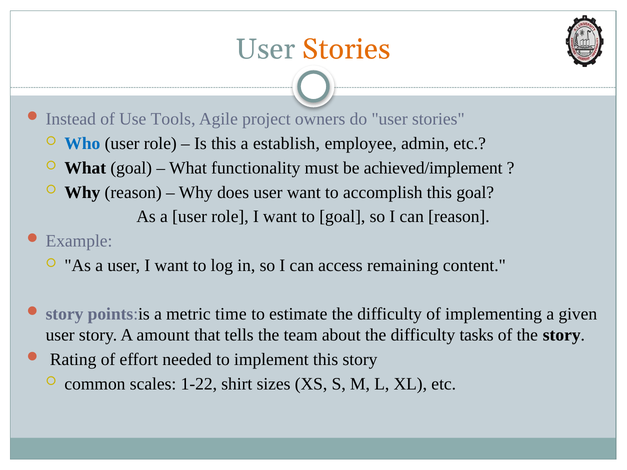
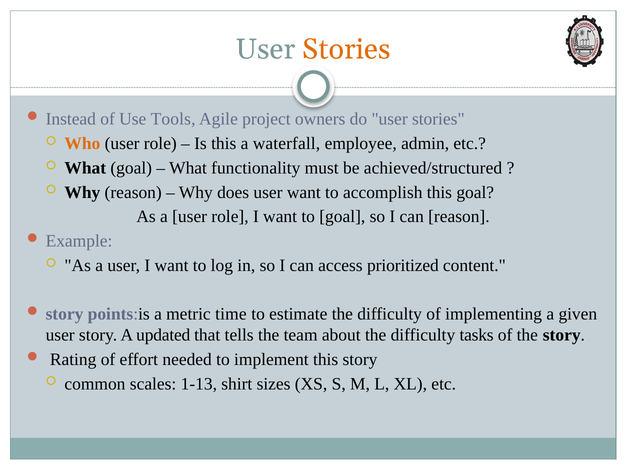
Who colour: blue -> orange
establish: establish -> waterfall
achieved/implement: achieved/implement -> achieved/structured
remaining: remaining -> prioritized
amount: amount -> updated
1-22: 1-22 -> 1-13
